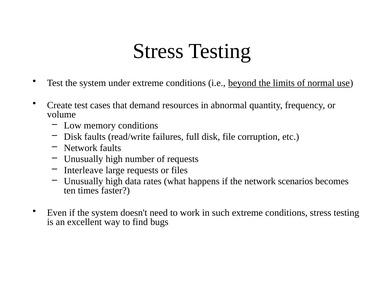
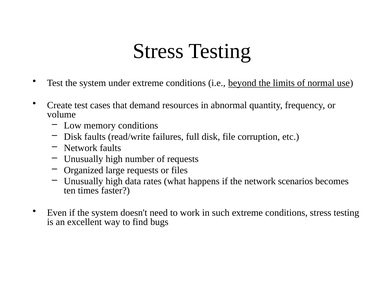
Interleave: Interleave -> Organized
